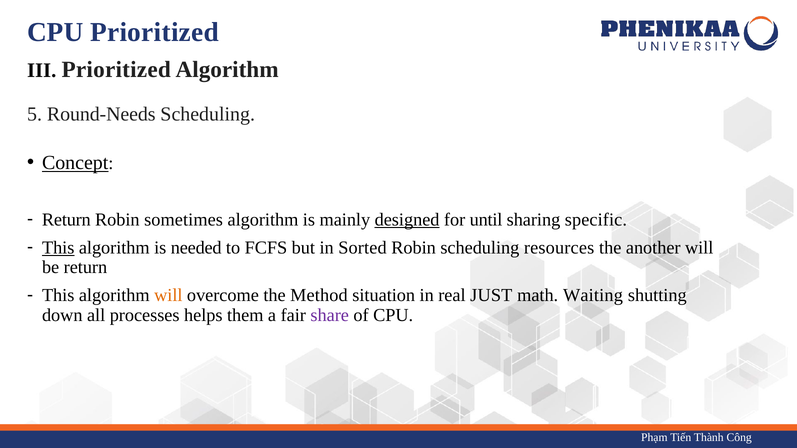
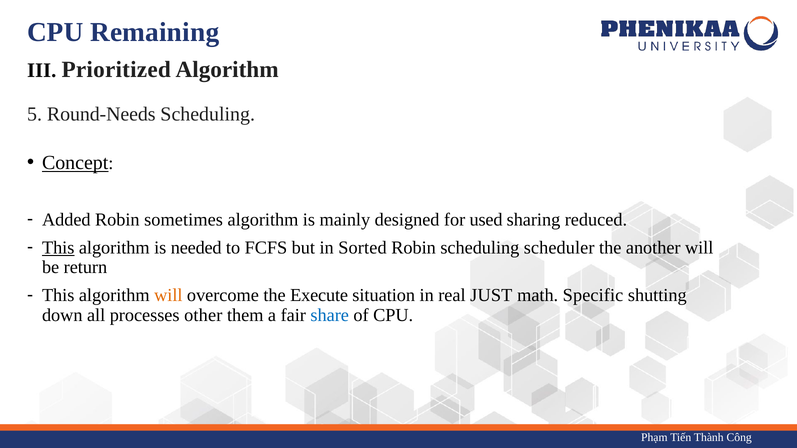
CPU Prioritized: Prioritized -> Remaining
Return at (66, 220): Return -> Added
designed underline: present -> none
until: until -> used
specific: specific -> reduced
resources: resources -> scheduler
Method: Method -> Execute
Waiting: Waiting -> Specific
helps: helps -> other
share colour: purple -> blue
